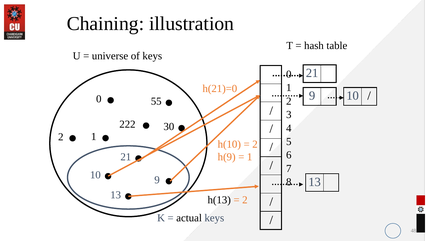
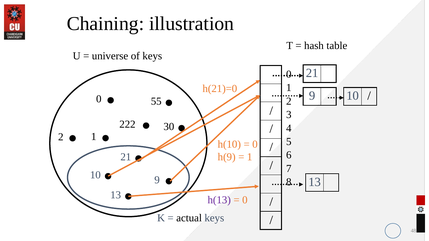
2 at (255, 145): 2 -> 0
h(13 colour: black -> purple
2 at (245, 200): 2 -> 0
